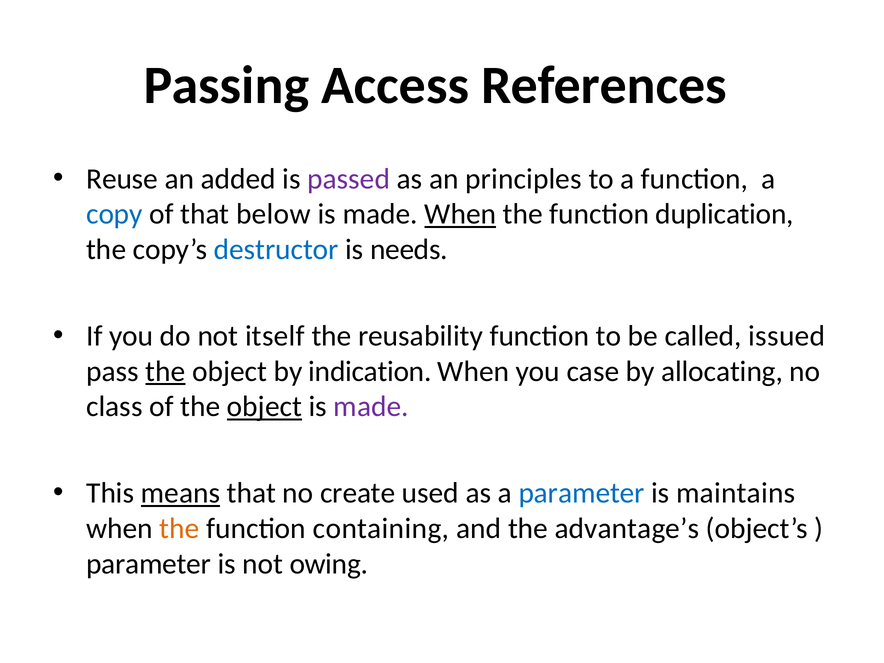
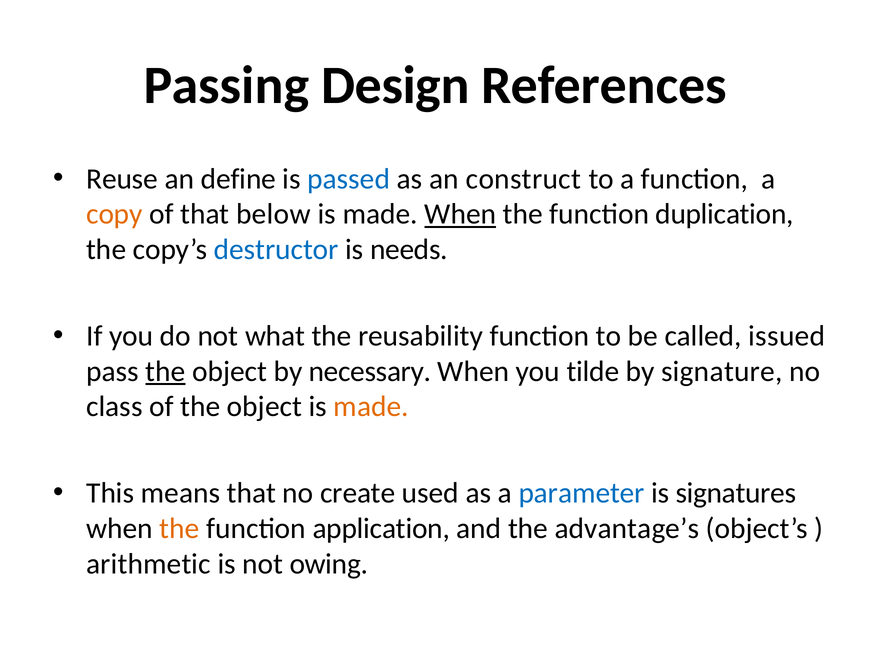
Access: Access -> Design
added: added -> define
passed colour: purple -> blue
principles: principles -> construct
copy colour: blue -> orange
itself: itself -> what
indication: indication -> necessary
case: case -> tilde
allocating: allocating -> signature
object at (264, 407) underline: present -> none
made at (371, 407) colour: purple -> orange
means underline: present -> none
maintains: maintains -> signatures
containing: containing -> application
parameter at (149, 564): parameter -> arithmetic
